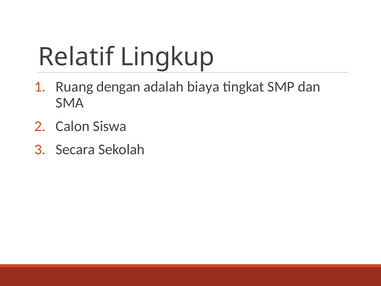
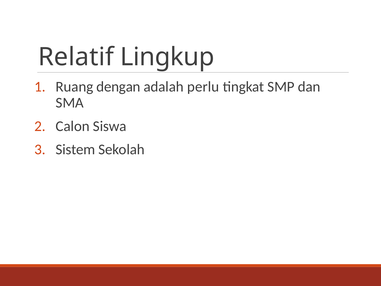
biaya: biaya -> perlu
Secara: Secara -> Sistem
